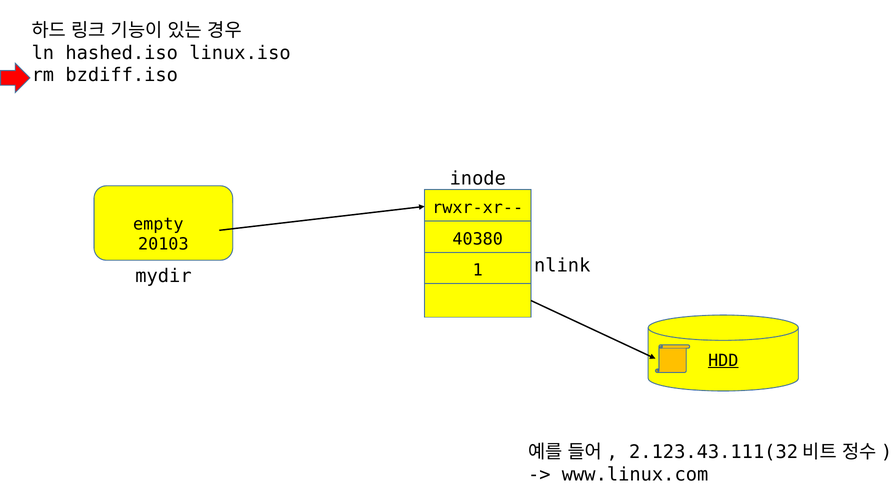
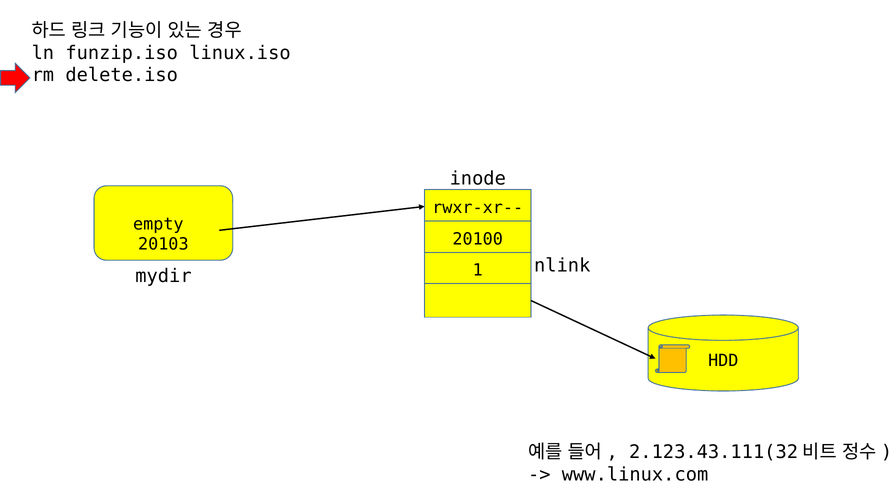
hashed.iso: hashed.iso -> funzip.iso
bzdiff.iso: bzdiff.iso -> delete.iso
40380: 40380 -> 20100
HDD underline: present -> none
